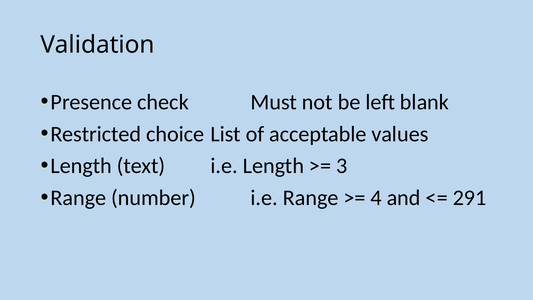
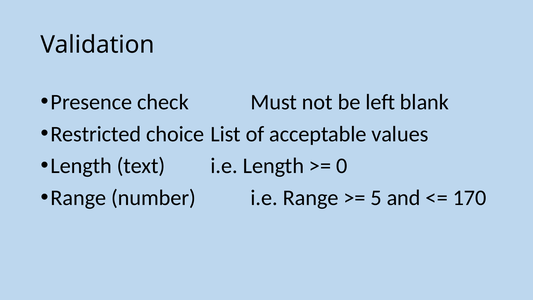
3: 3 -> 0
4: 4 -> 5
291: 291 -> 170
